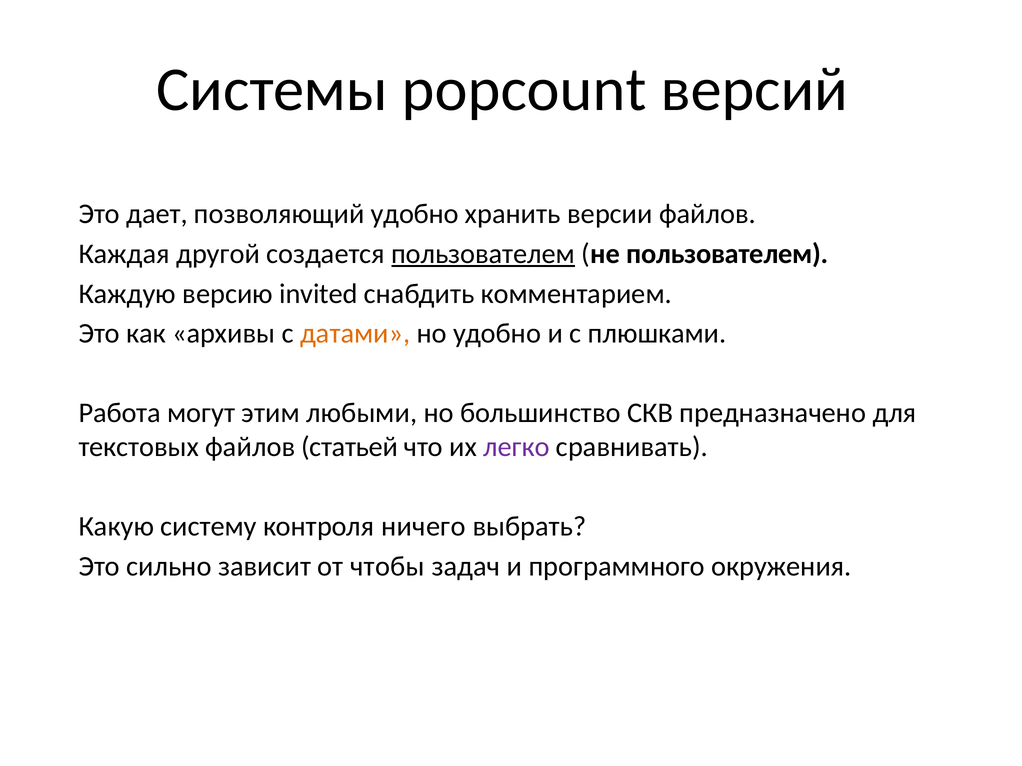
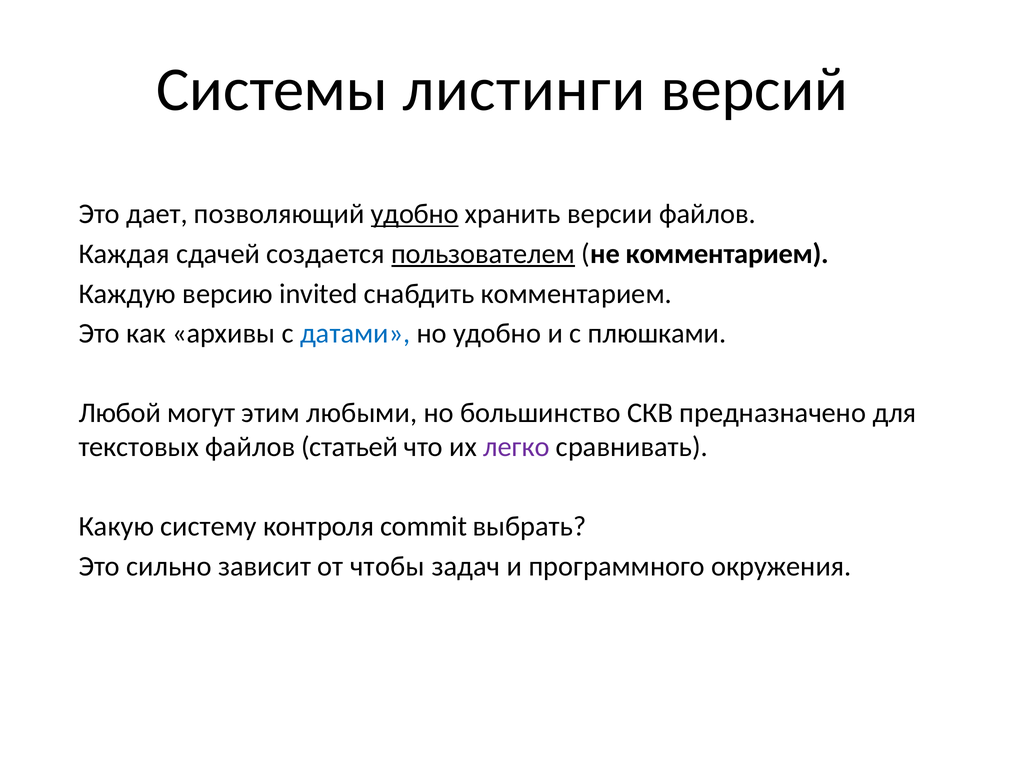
popcount: popcount -> листинги
удобно at (415, 214) underline: none -> present
другой: другой -> сдачей
не пользователем: пользователем -> комментарием
датами colour: orange -> blue
Работа: Работа -> Любой
ничего: ничего -> commit
